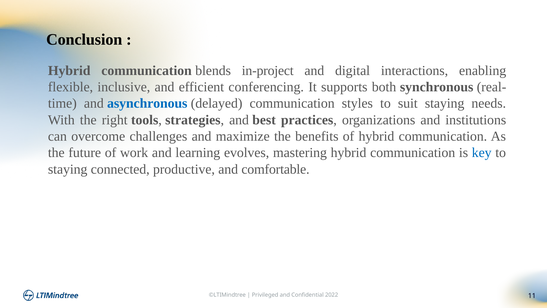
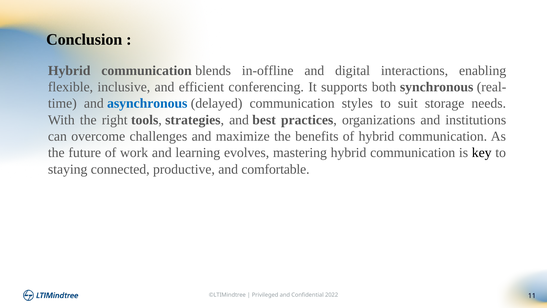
in-project: in-project -> in-offline
suit staying: staying -> storage
key colour: blue -> black
